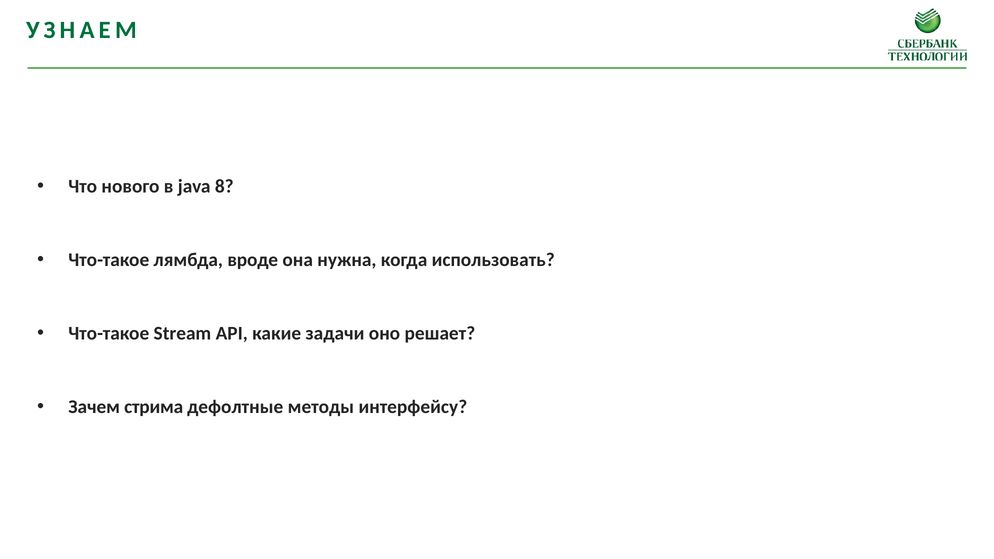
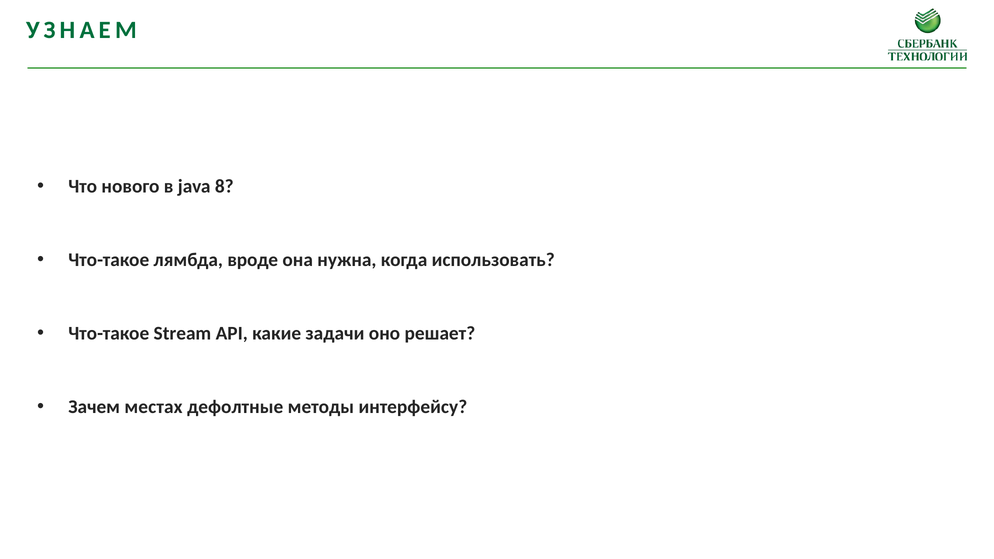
стрима: стрима -> местах
